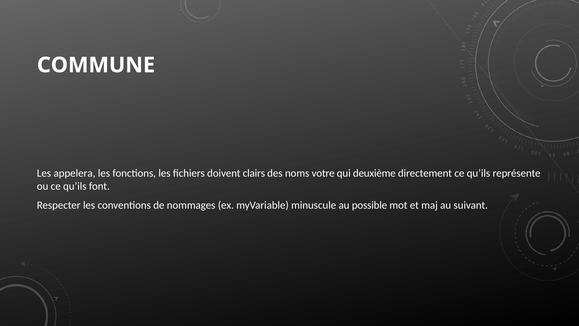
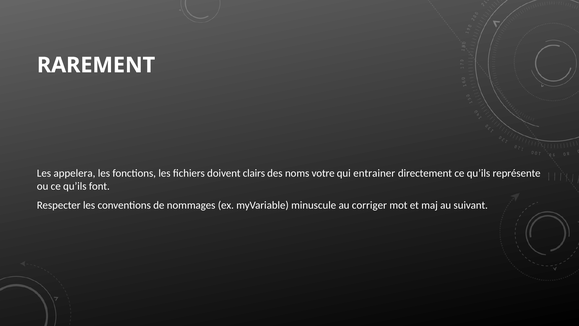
COMMUNE: COMMUNE -> RAREMENT
deuxième: deuxième -> entrainer
possible: possible -> corriger
